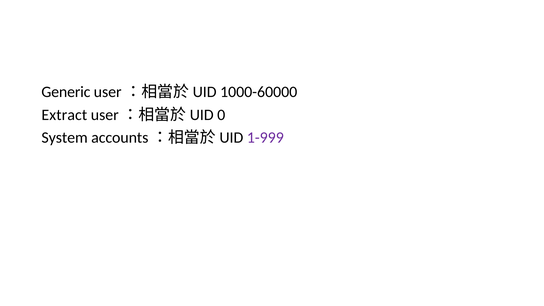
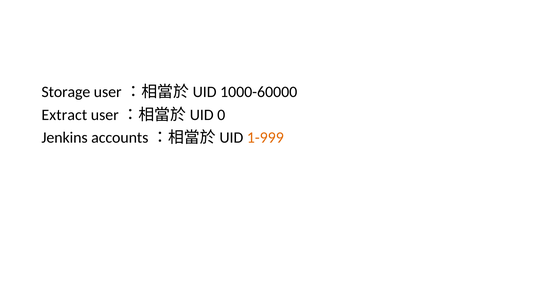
Generic: Generic -> Storage
System: System -> Jenkins
1-999 colour: purple -> orange
